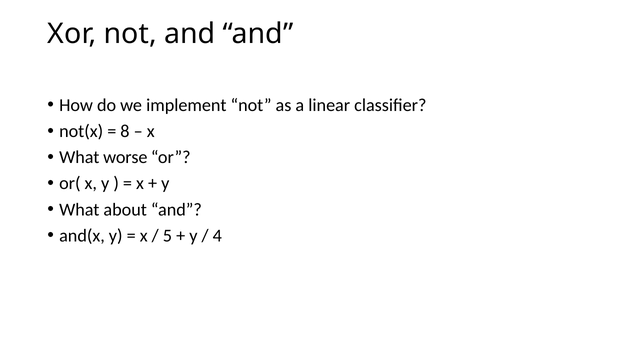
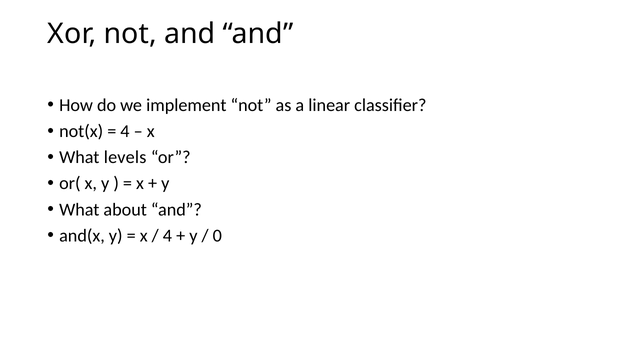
8 at (125, 131): 8 -> 4
worse: worse -> levels
5 at (167, 236): 5 -> 4
4: 4 -> 0
